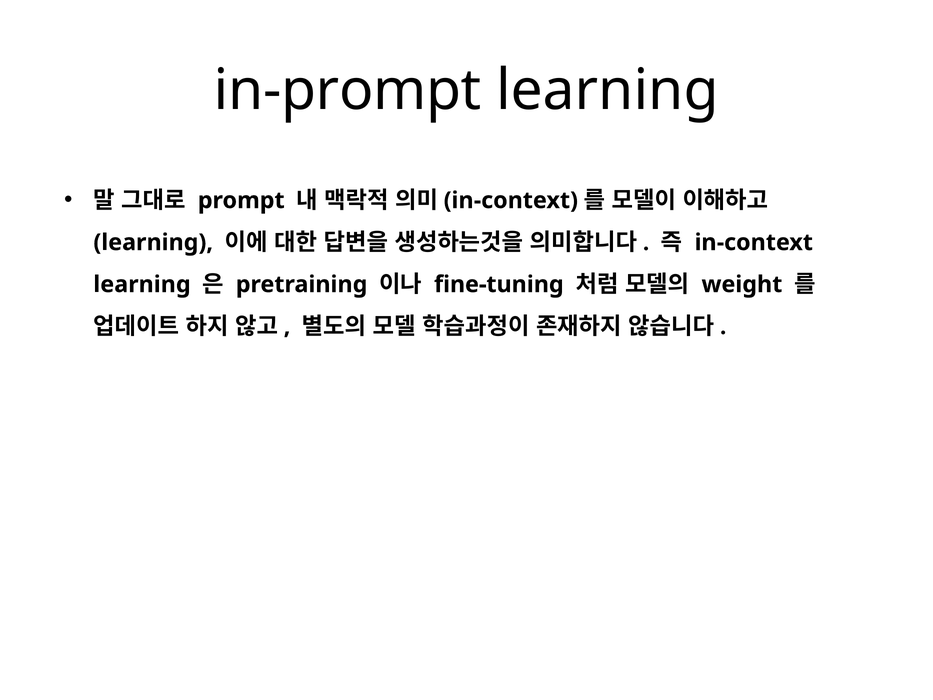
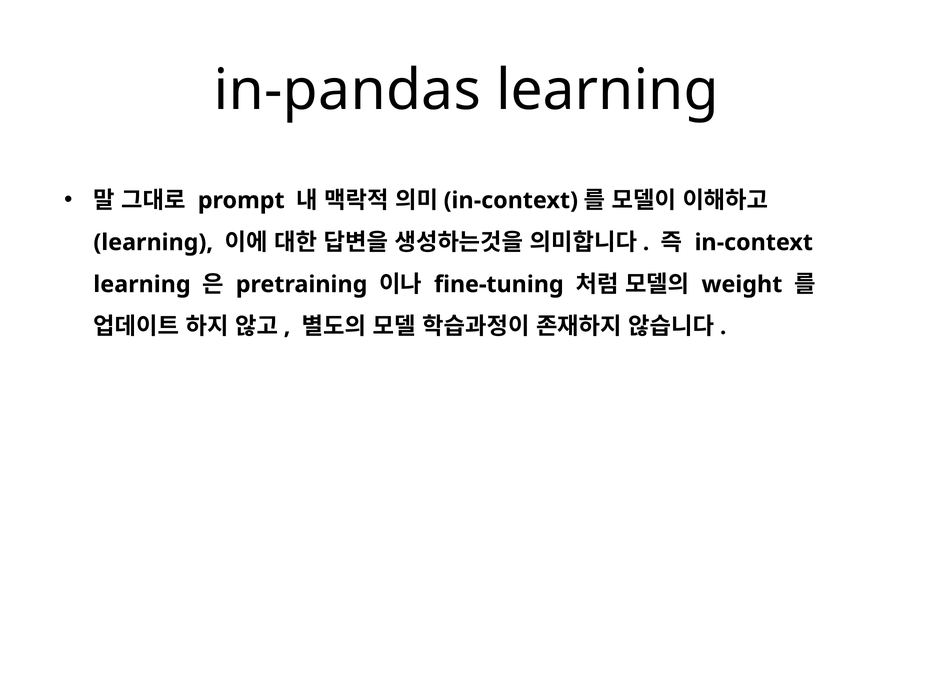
in-prompt: in-prompt -> in-pandas
